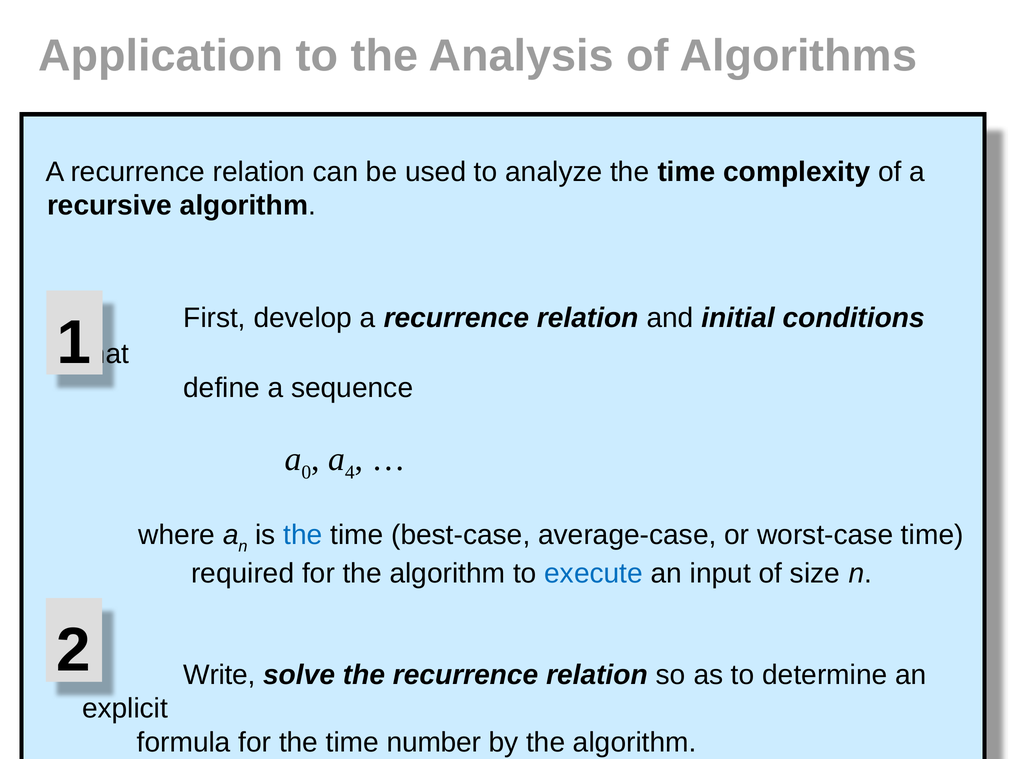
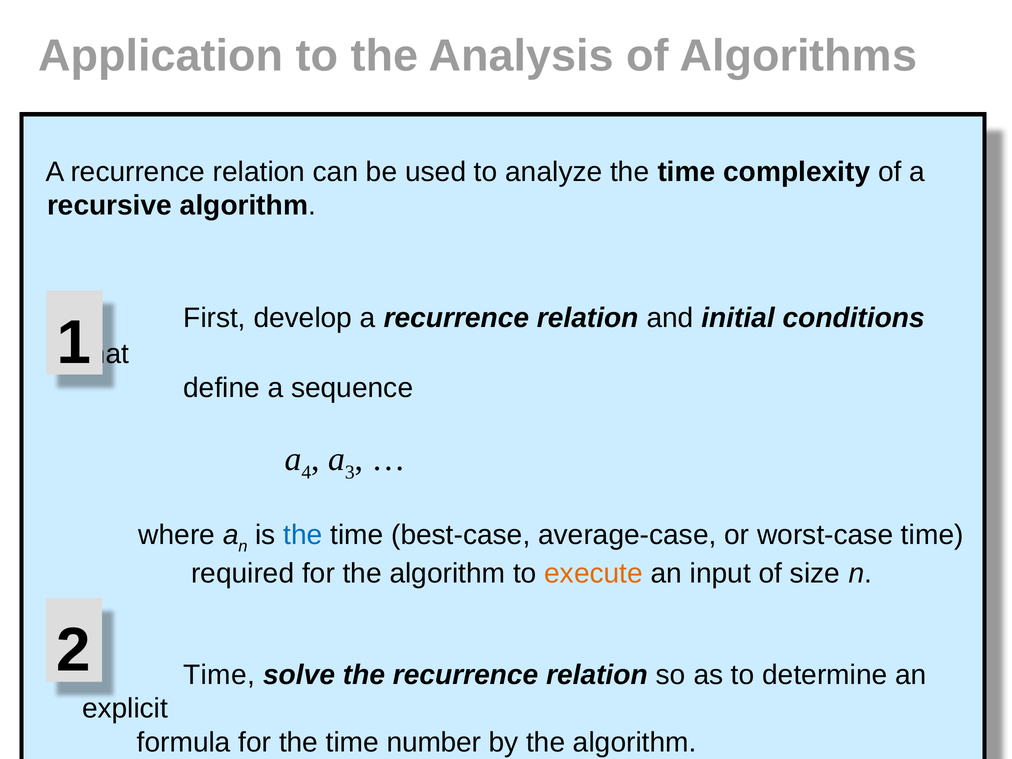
0: 0 -> 4
4: 4 -> 3
execute colour: blue -> orange
Write at (219, 675): Write -> Time
